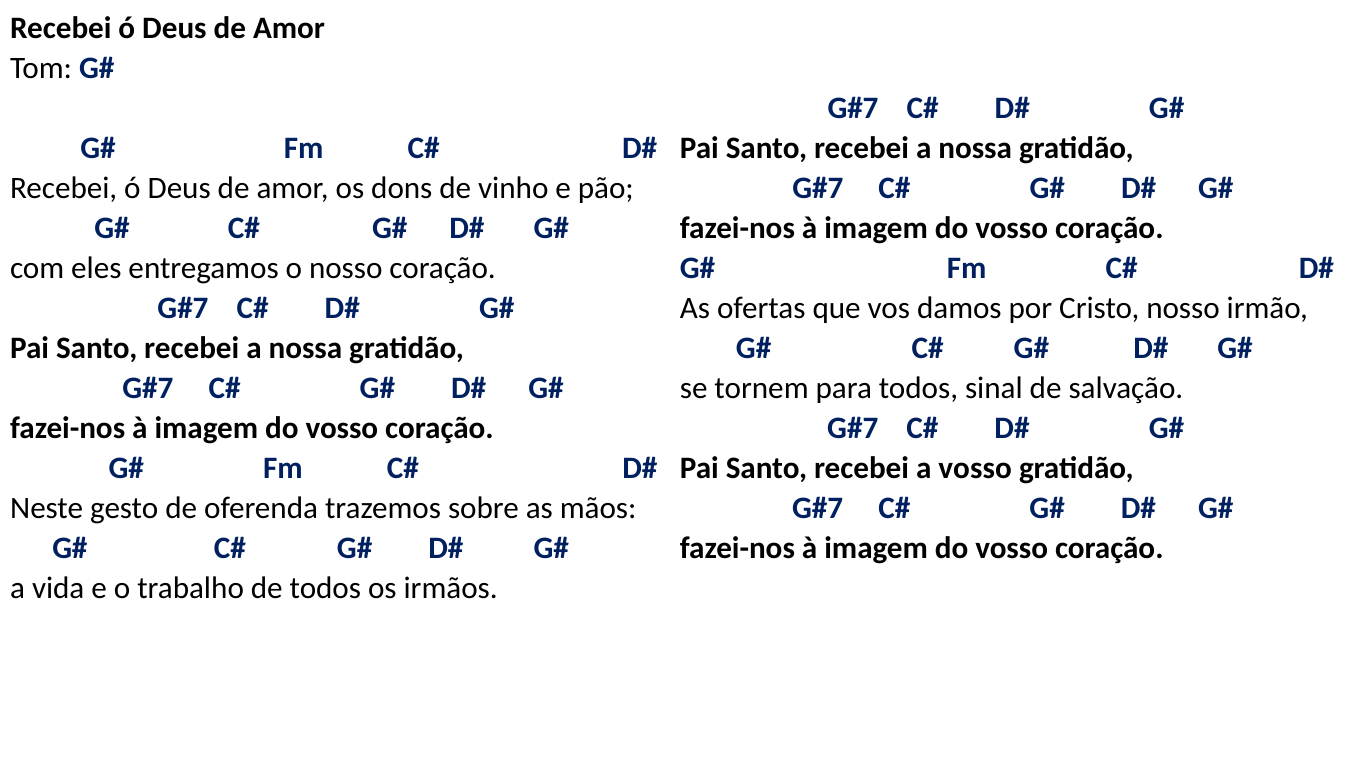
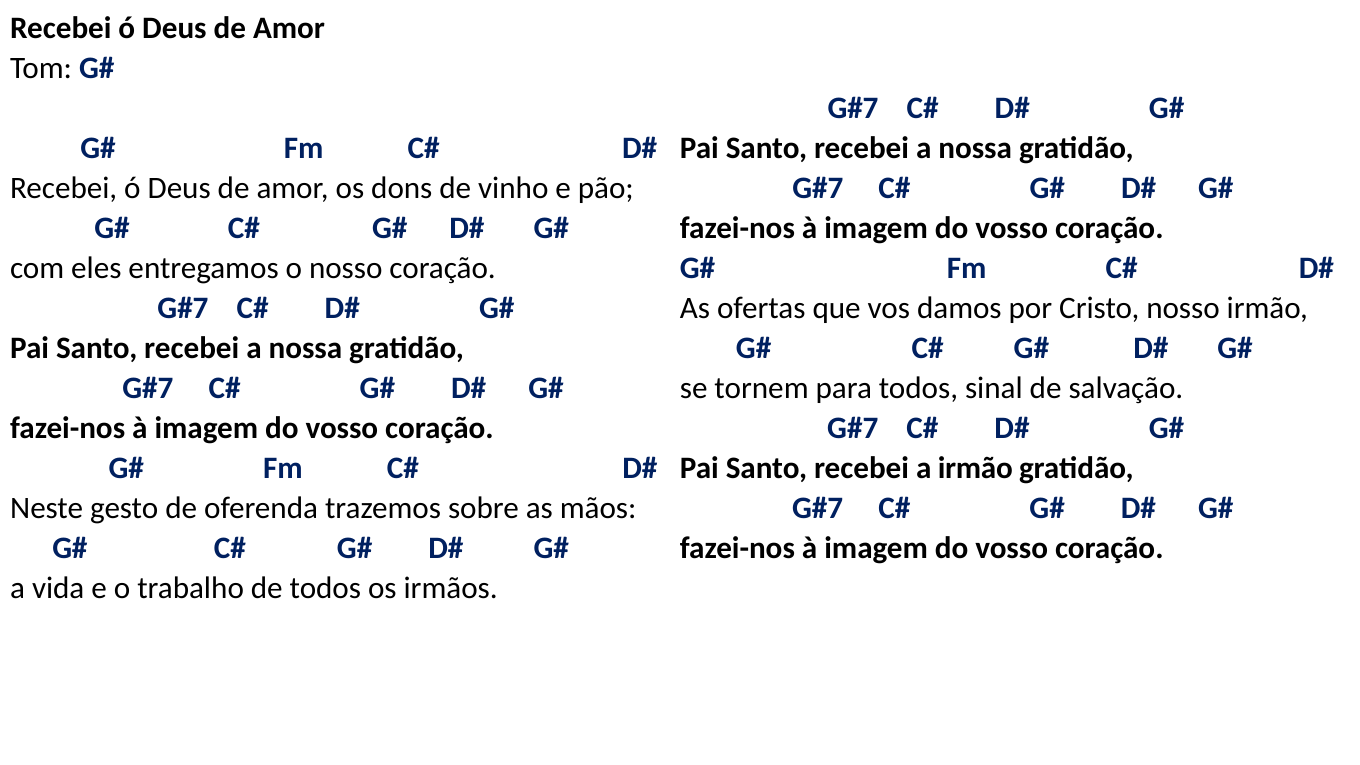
a vosso: vosso -> irmão
